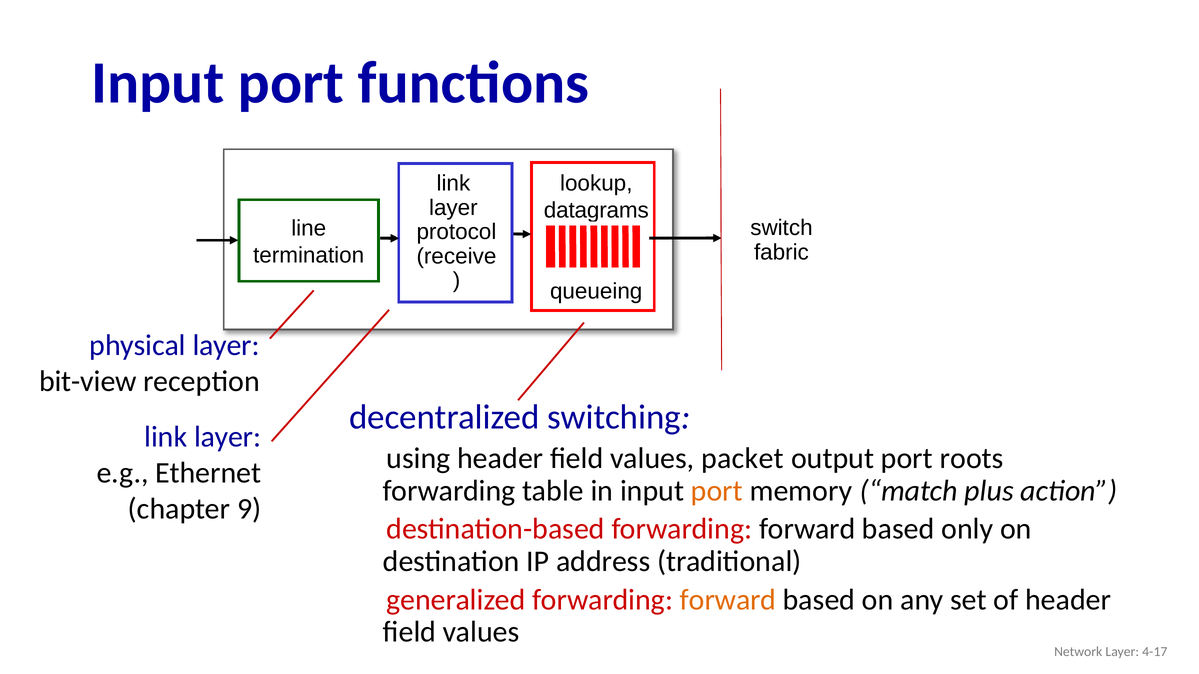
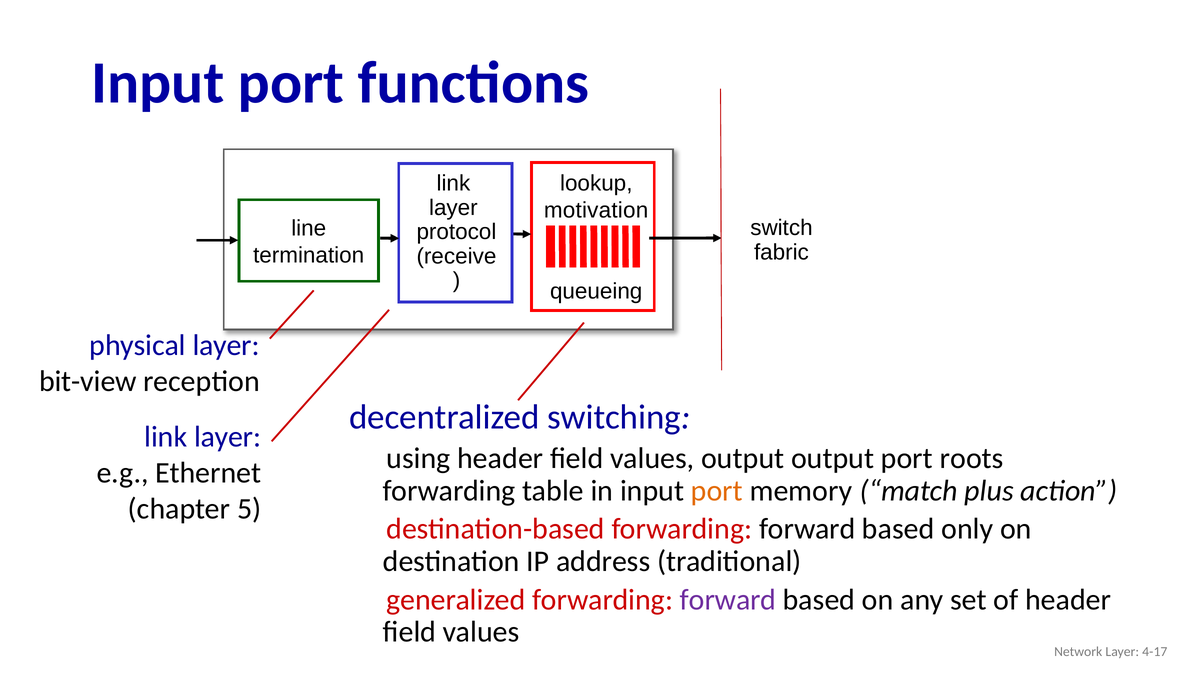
datagrams: datagrams -> motivation
values packet: packet -> output
9: 9 -> 5
forward at (728, 600) colour: orange -> purple
